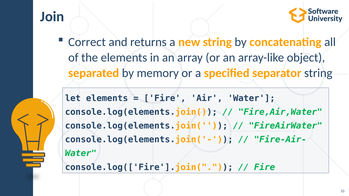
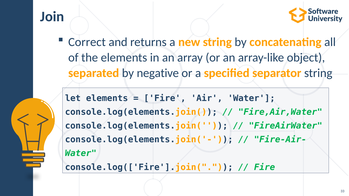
memory: memory -> negative
